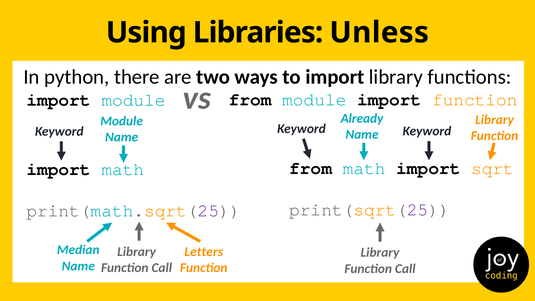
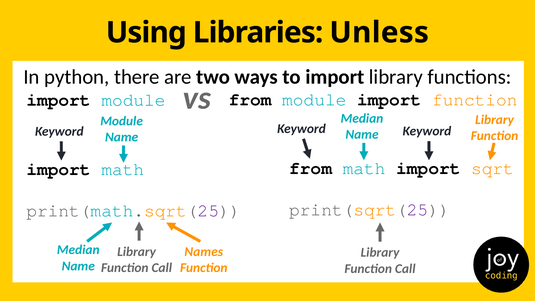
Already at (362, 119): Already -> Median
Letters: Letters -> Names
